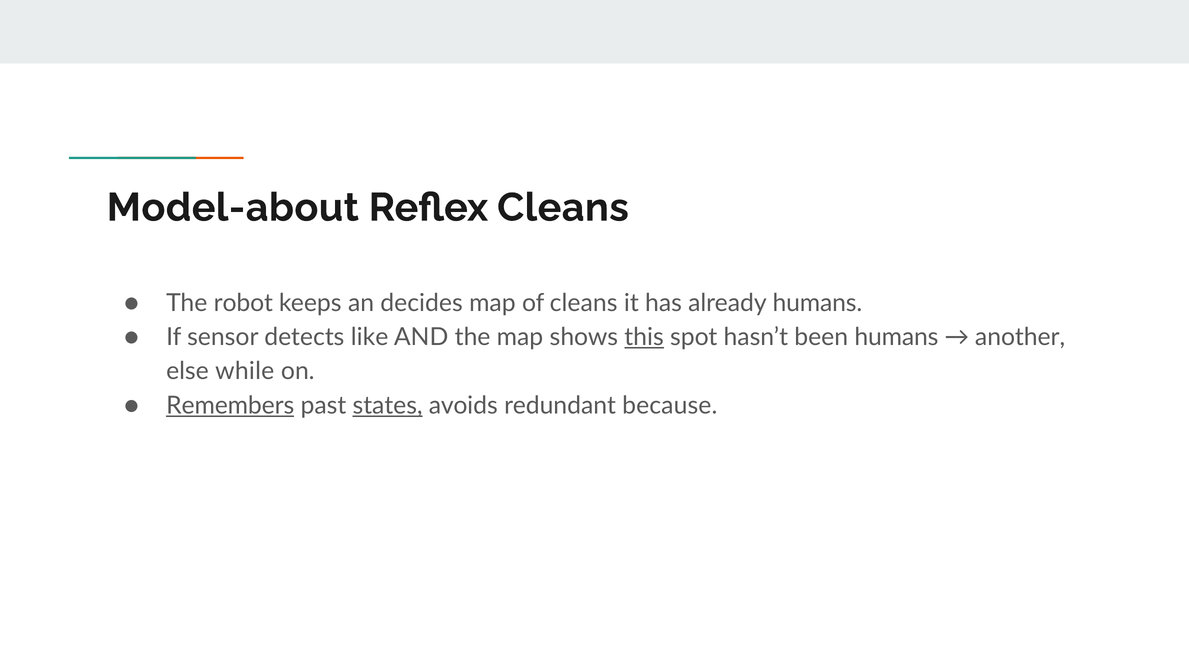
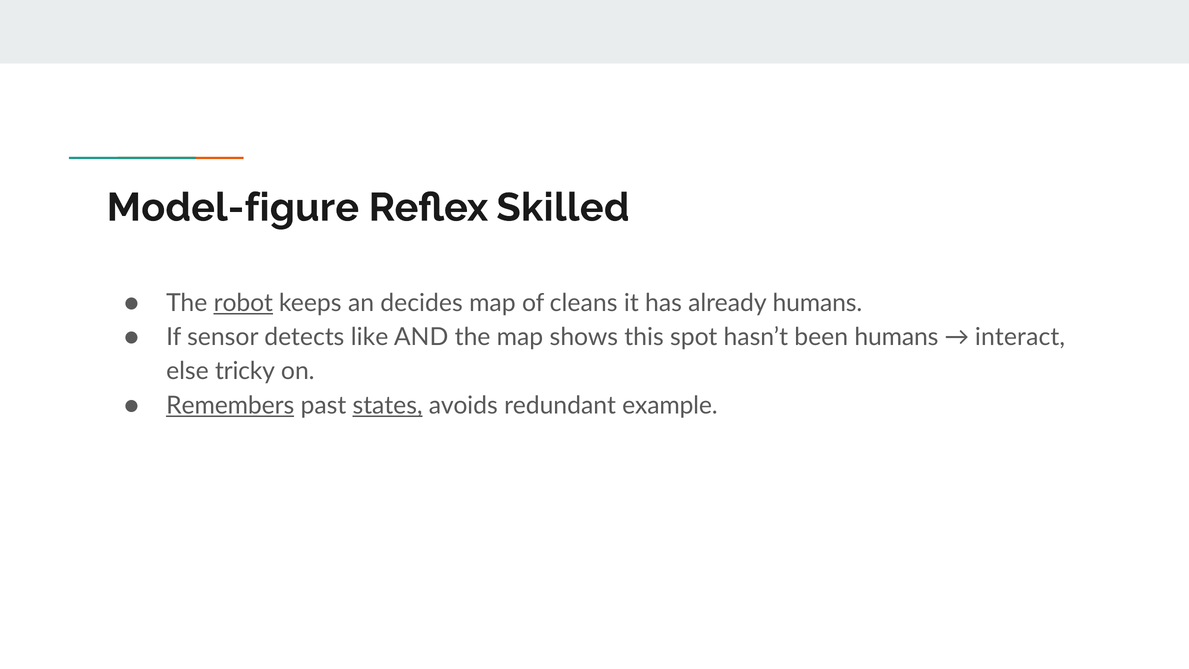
Model-about: Model-about -> Model-figure
Reflex Cleans: Cleans -> Skilled
robot underline: none -> present
this underline: present -> none
another: another -> interact
while: while -> tricky
because: because -> example
